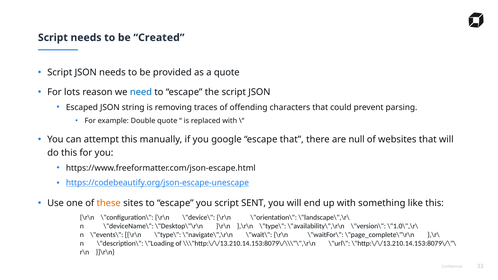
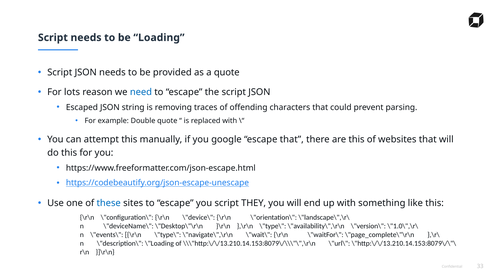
Created: Created -> Loading
are null: null -> this
these colour: orange -> blue
SENT: SENT -> THEY
